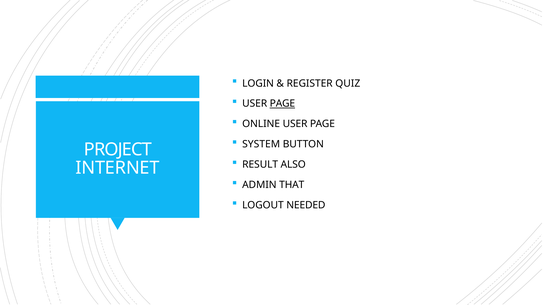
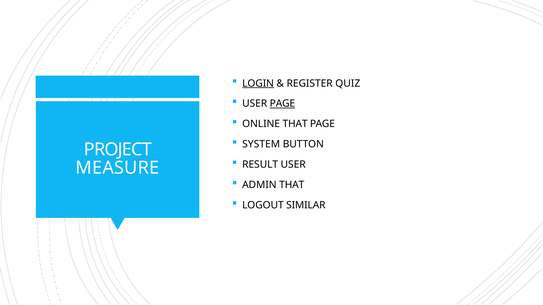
LOGIN underline: none -> present
ONLINE USER: USER -> THAT
RESULT ALSO: ALSO -> USER
INTERNET: INTERNET -> MEASURE
NEEDED: NEEDED -> SIMILAR
